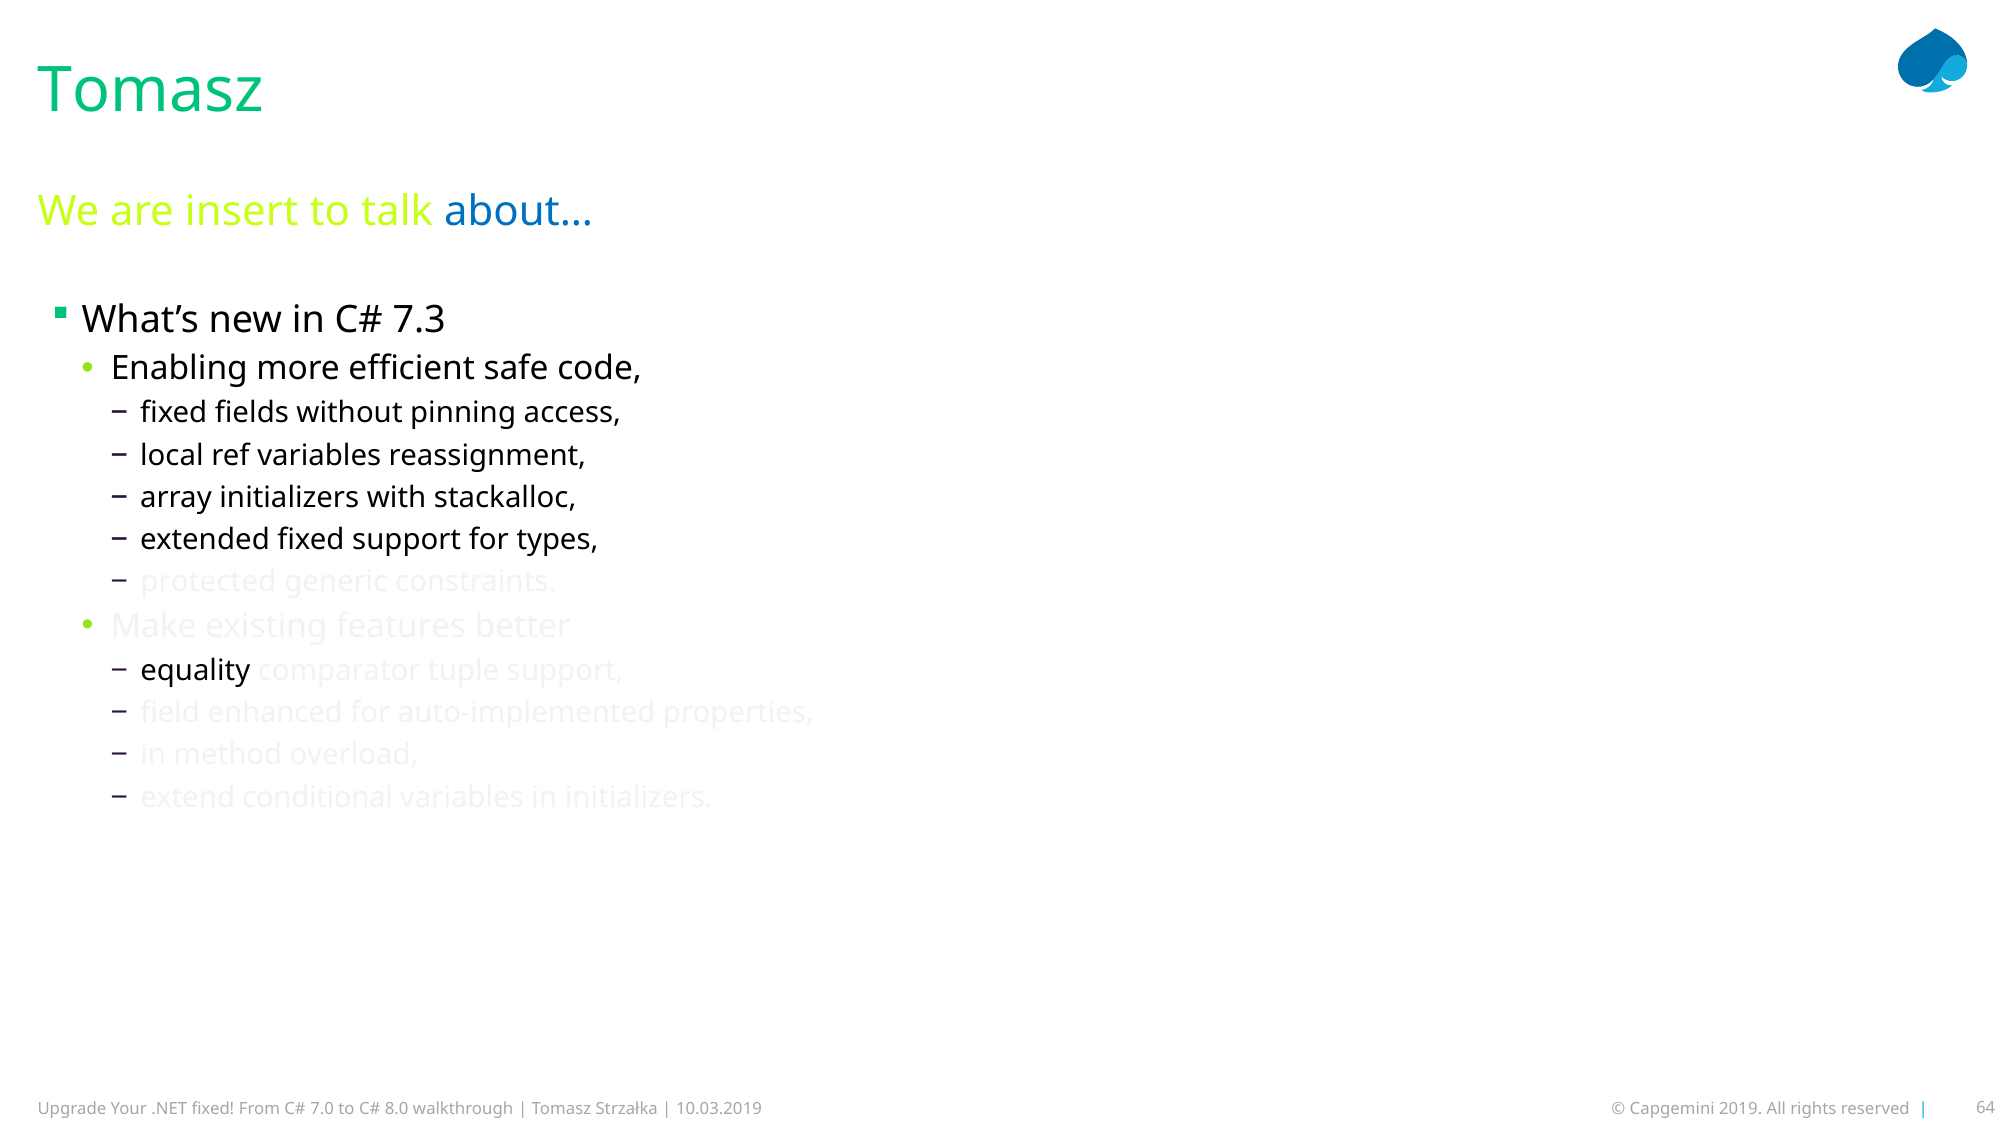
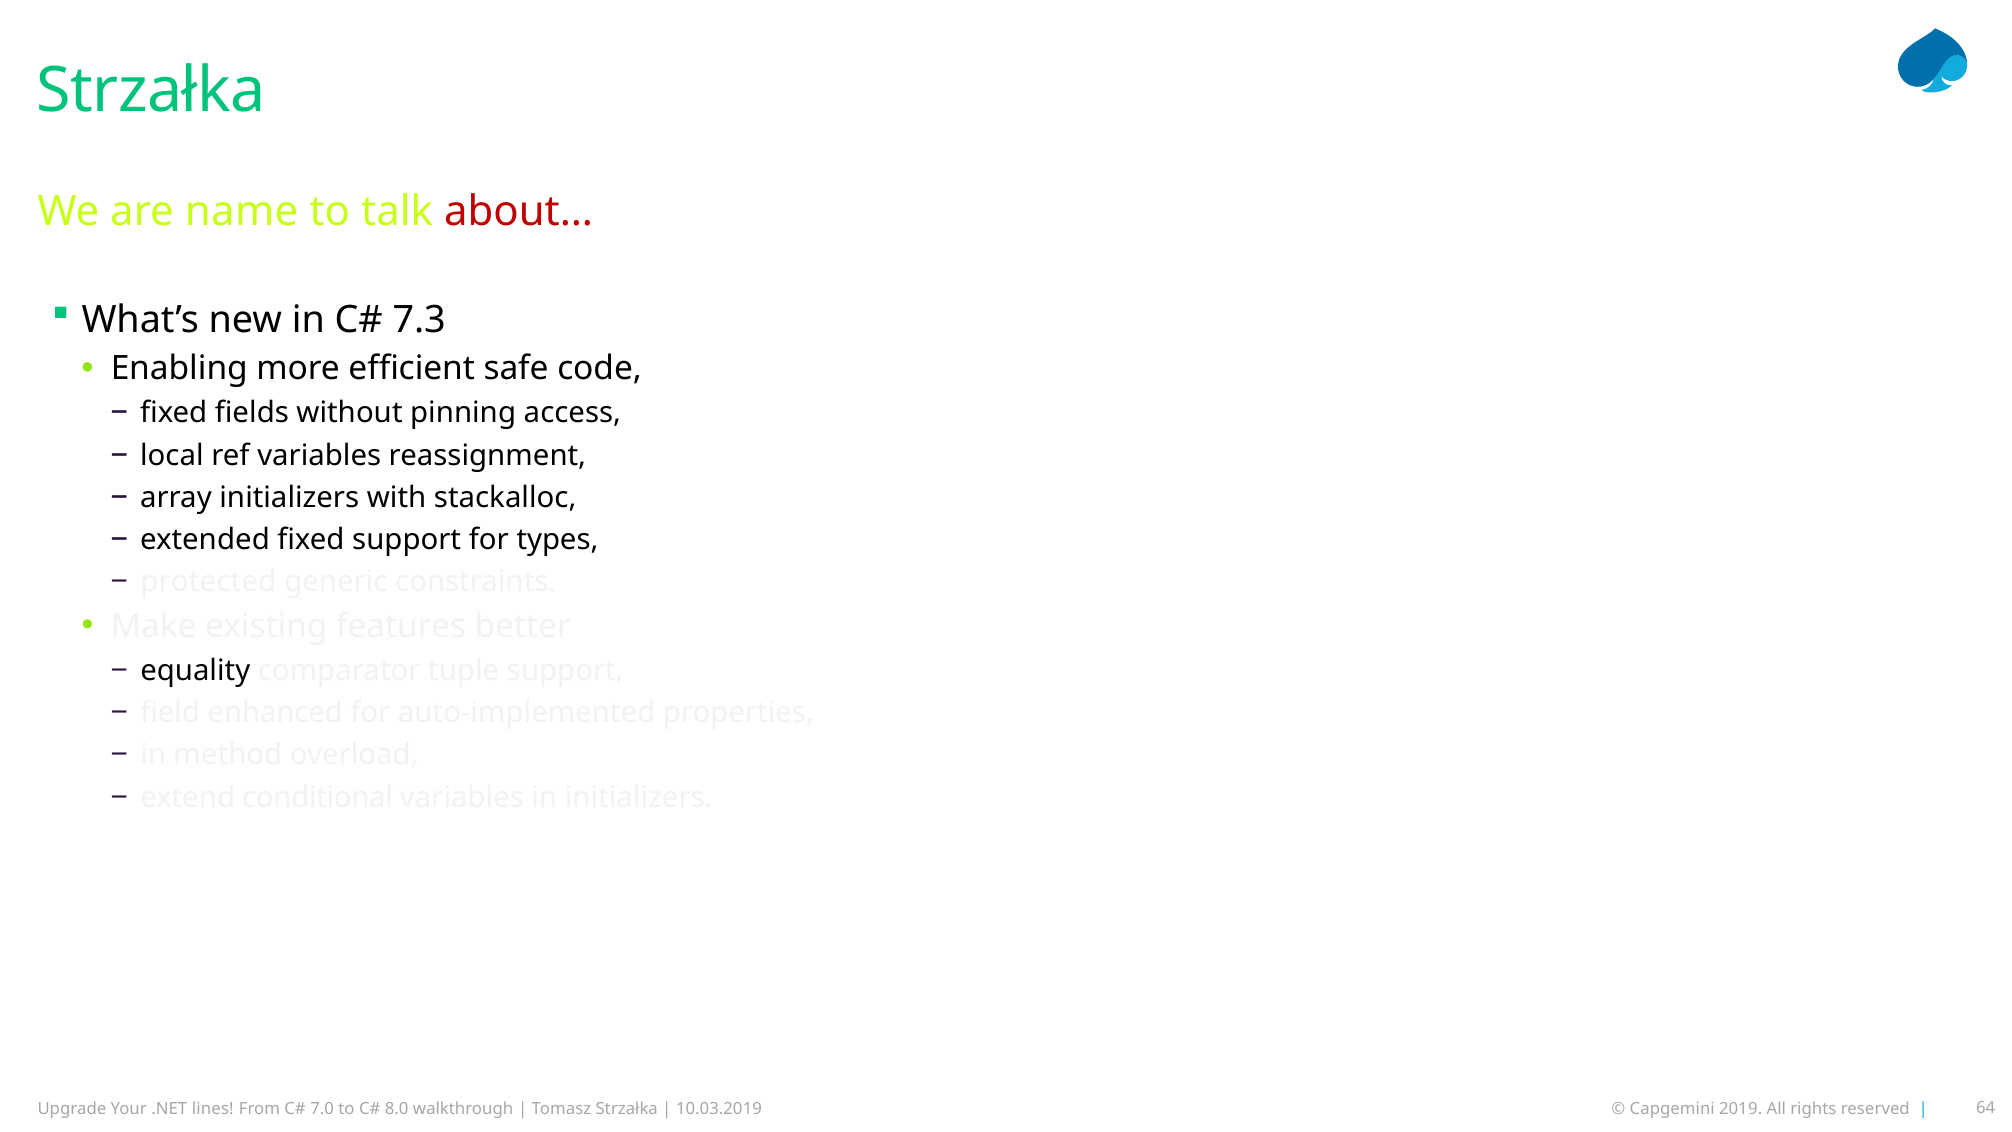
Tomasz at (151, 91): Tomasz -> Strzałka
insert: insert -> name
about… colour: blue -> red
fixed at (213, 1109): fixed -> lines
